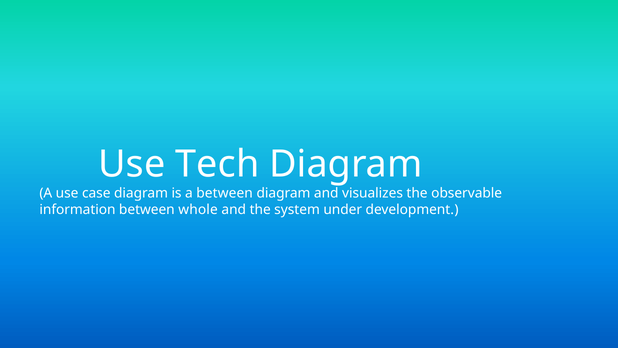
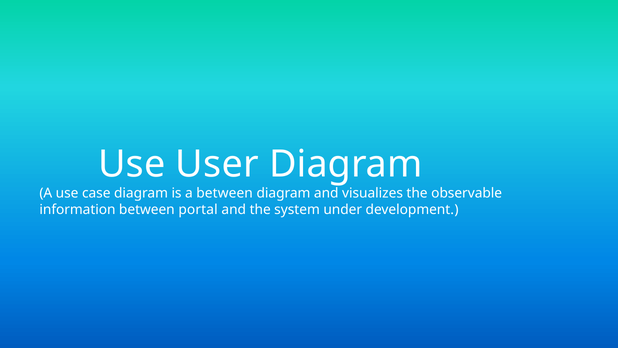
Tech: Tech -> User
whole: whole -> portal
